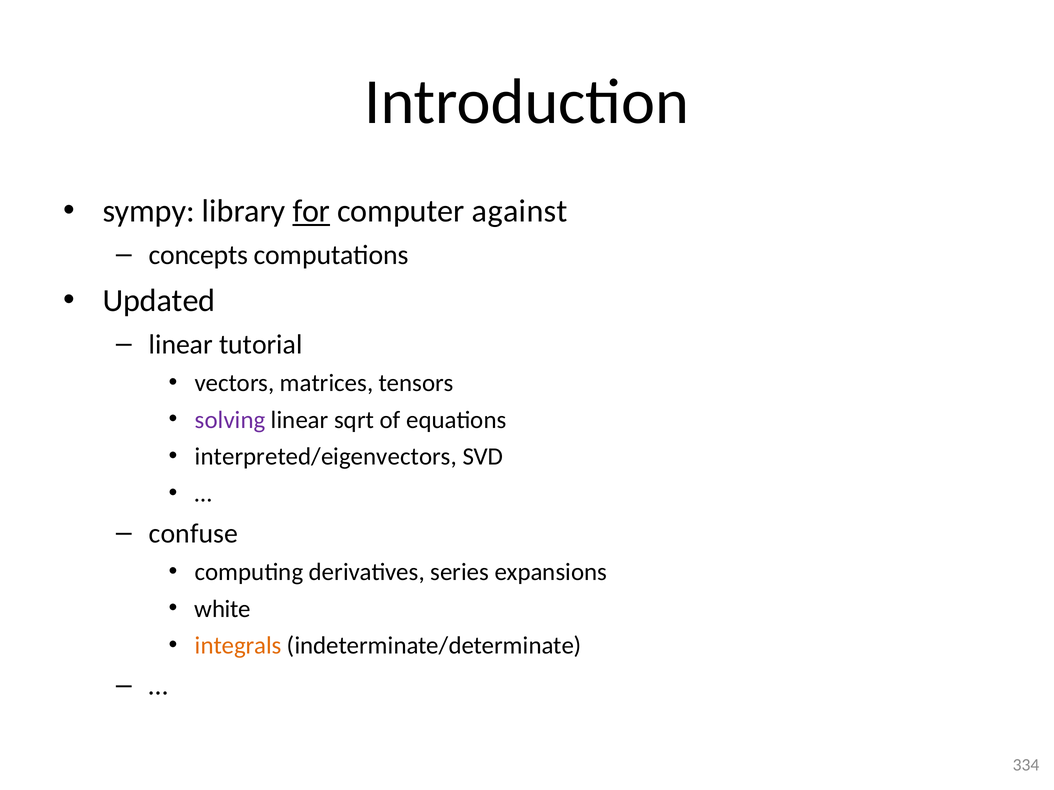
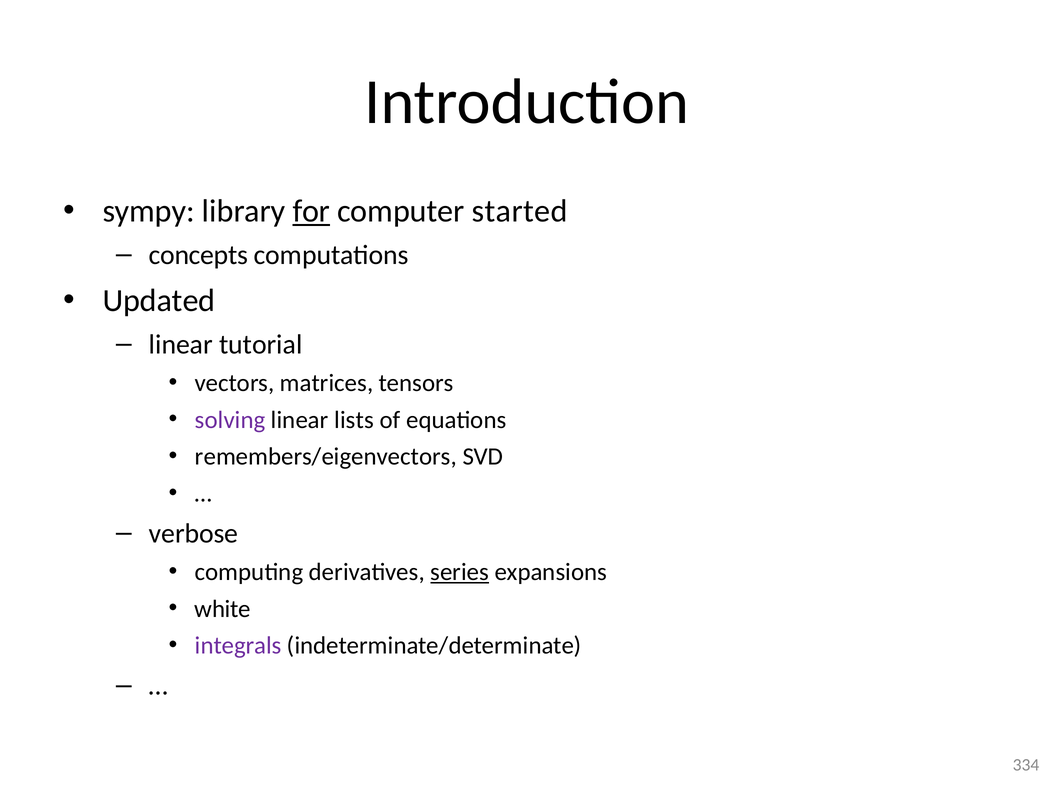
against: against -> started
sqrt: sqrt -> lists
interpreted/eigenvectors: interpreted/eigenvectors -> remembers/eigenvectors
confuse: confuse -> verbose
series underline: none -> present
integrals colour: orange -> purple
